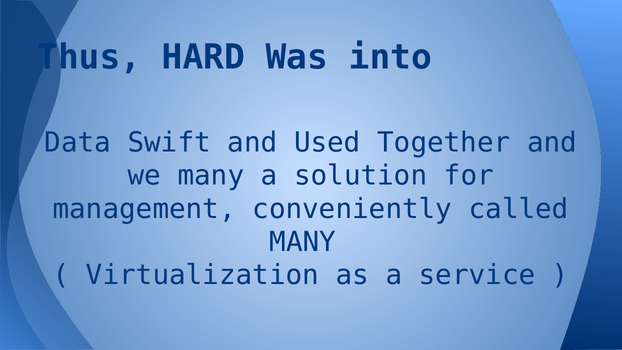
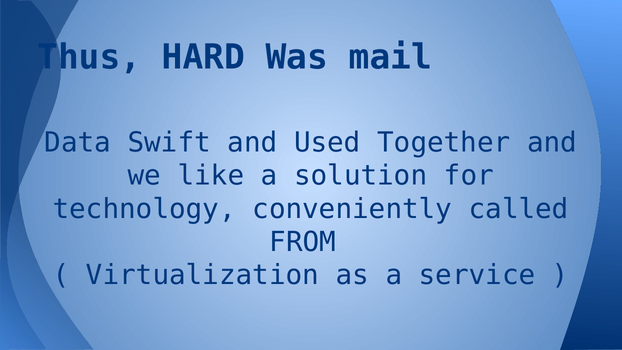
into: into -> mail
we many: many -> like
management: management -> technology
MANY at (303, 242): MANY -> FROM
